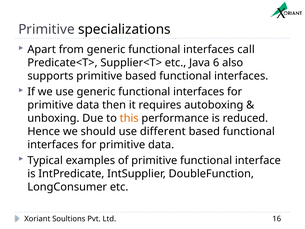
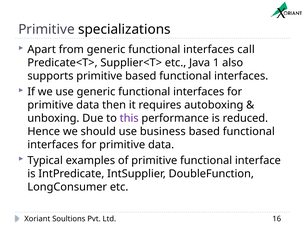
6: 6 -> 1
this colour: orange -> purple
different: different -> business
